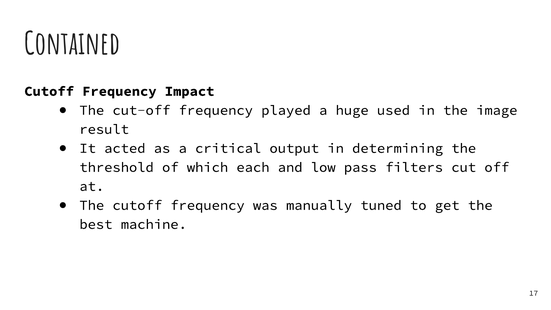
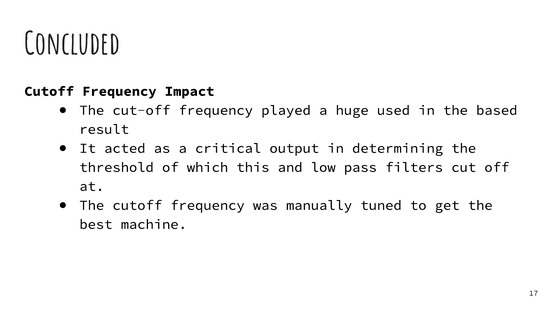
Contained: Contained -> Concluded
image: image -> based
each: each -> this
